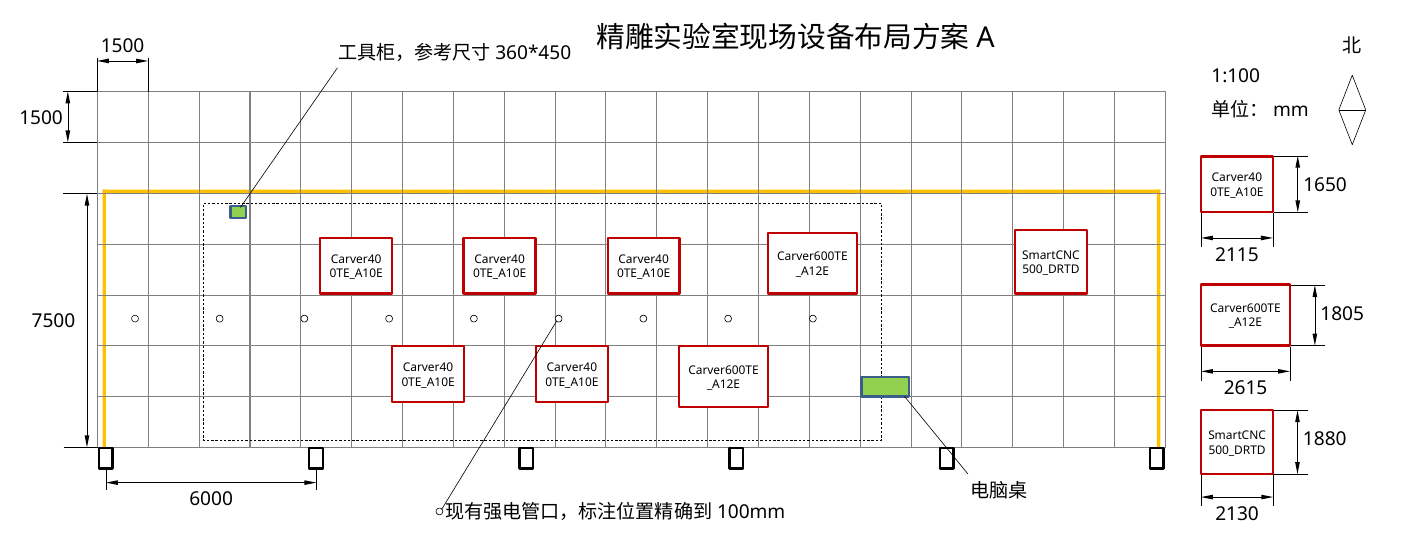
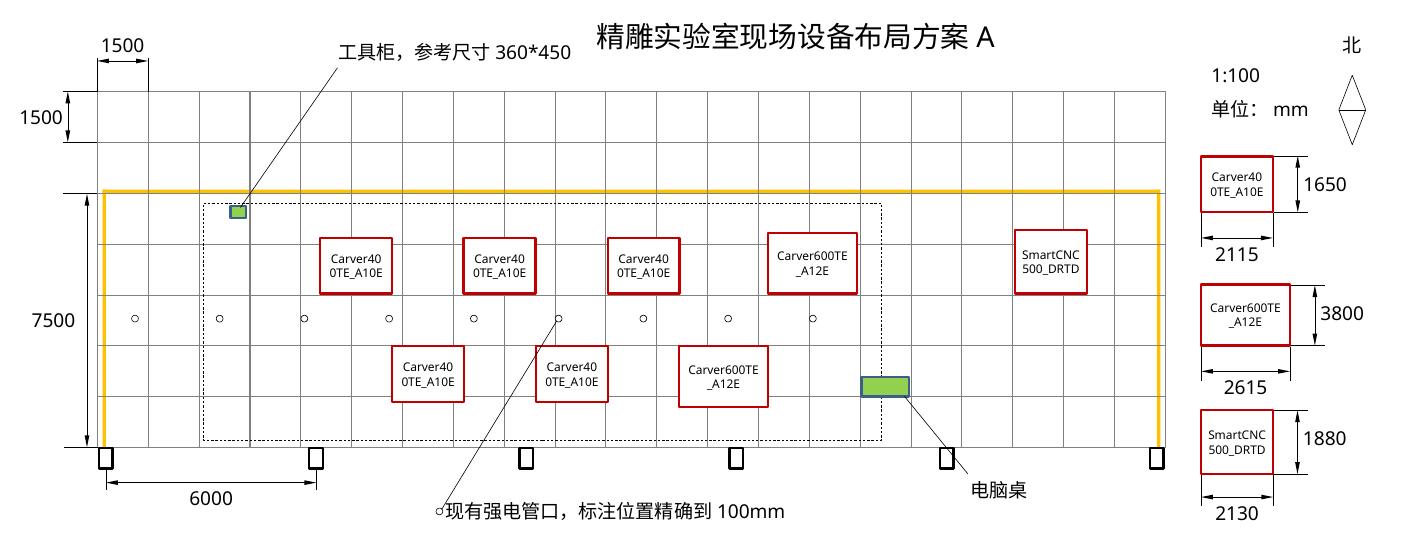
1805: 1805 -> 3800
